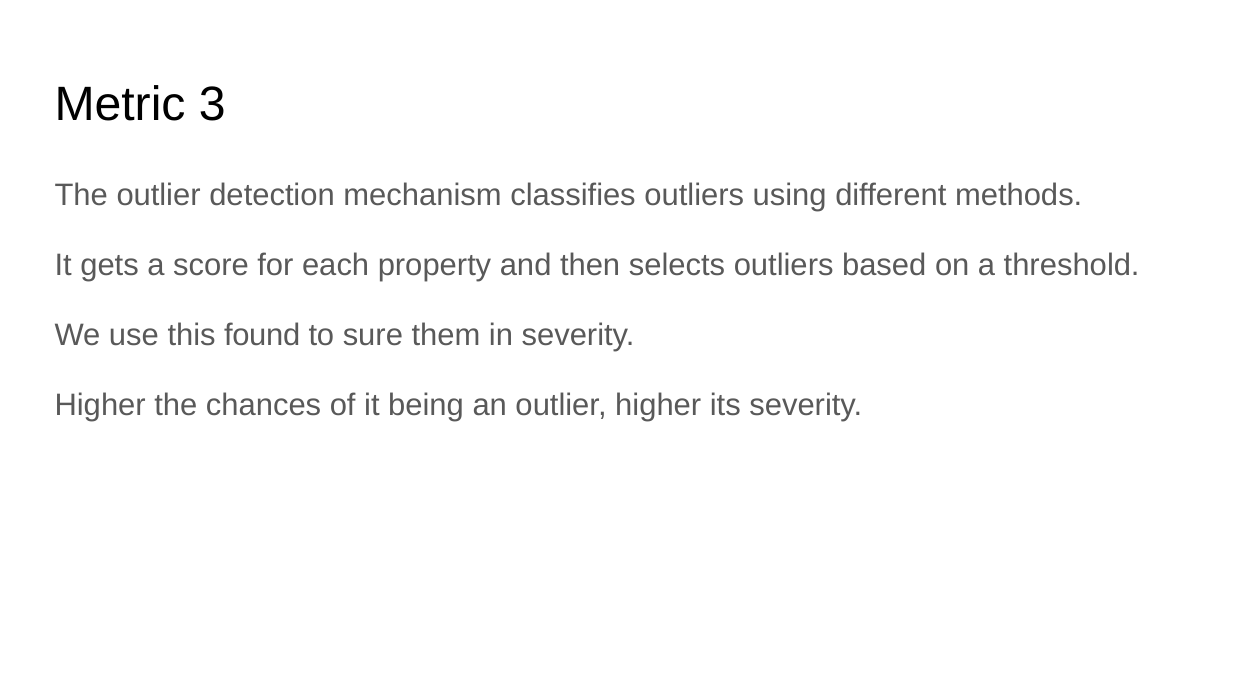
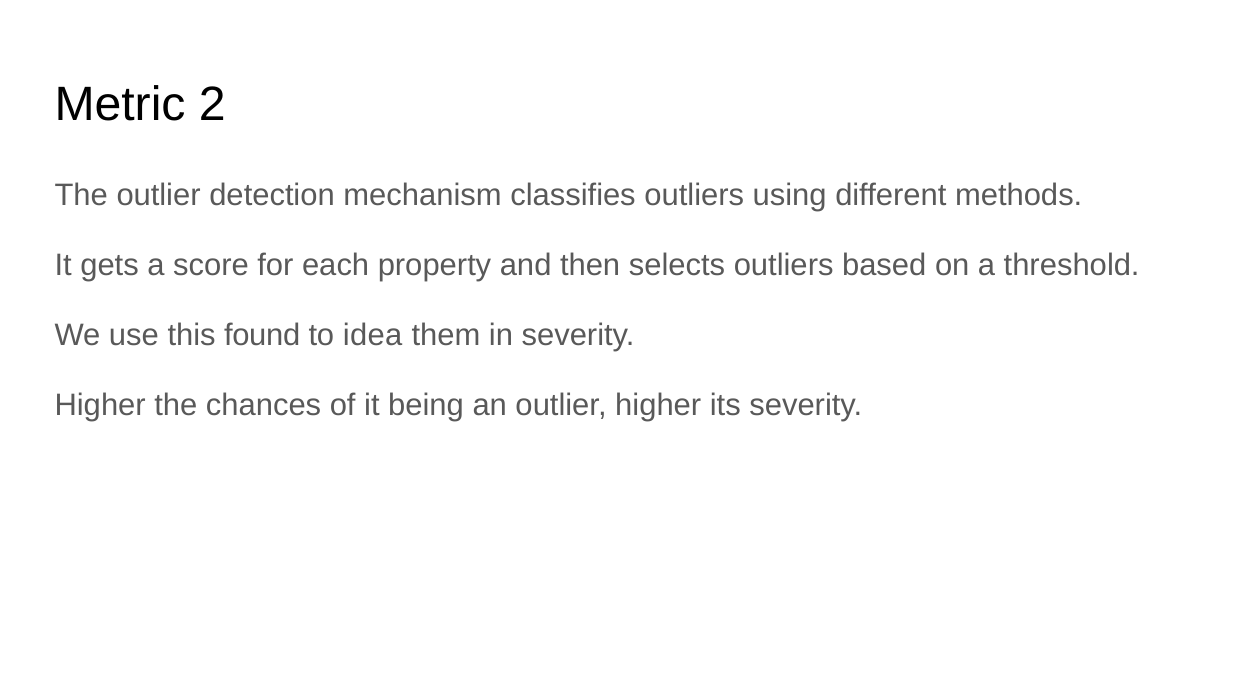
3: 3 -> 2
sure: sure -> idea
